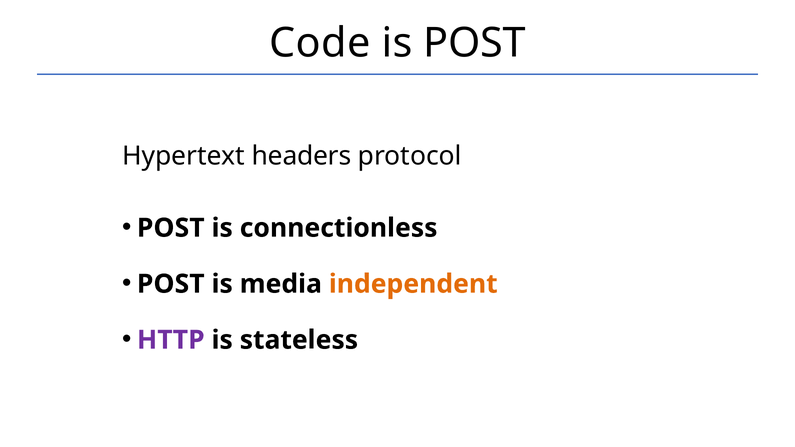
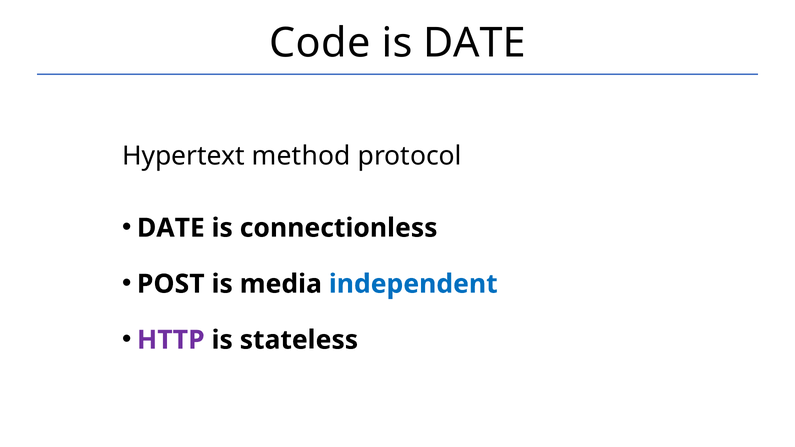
is POST: POST -> DATE
headers: headers -> method
POST at (171, 228): POST -> DATE
independent colour: orange -> blue
